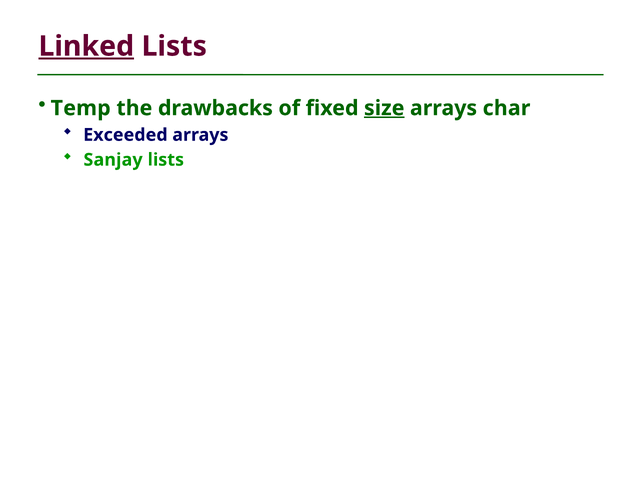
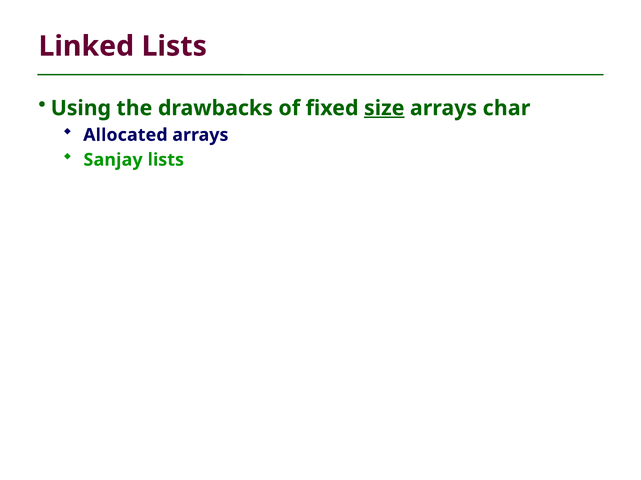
Linked underline: present -> none
Temp: Temp -> Using
Exceeded: Exceeded -> Allocated
